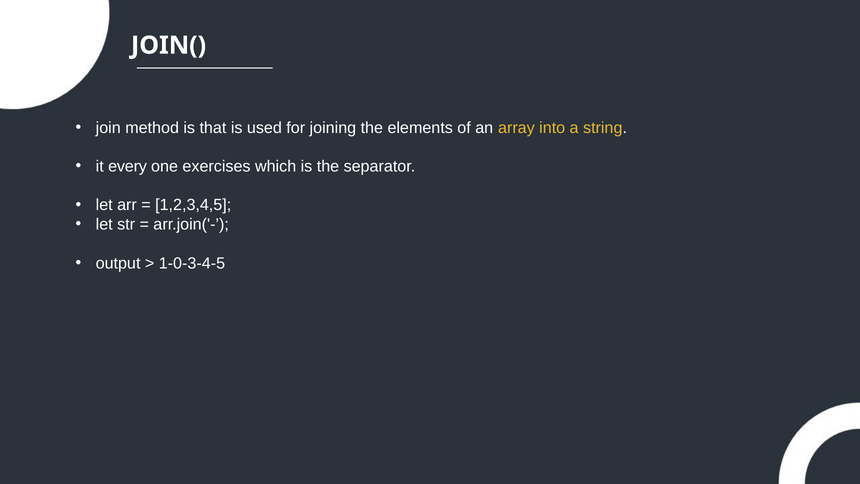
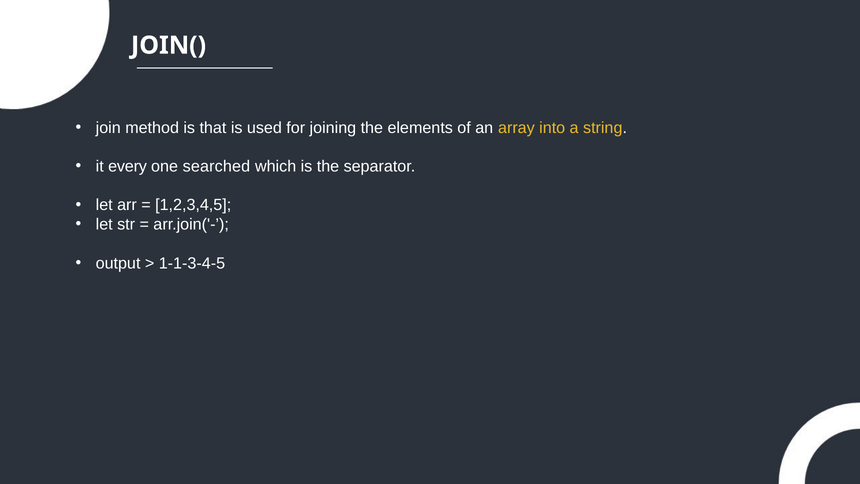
exercises: exercises -> searched
1-0-3-4-5: 1-0-3-4-5 -> 1-1-3-4-5
